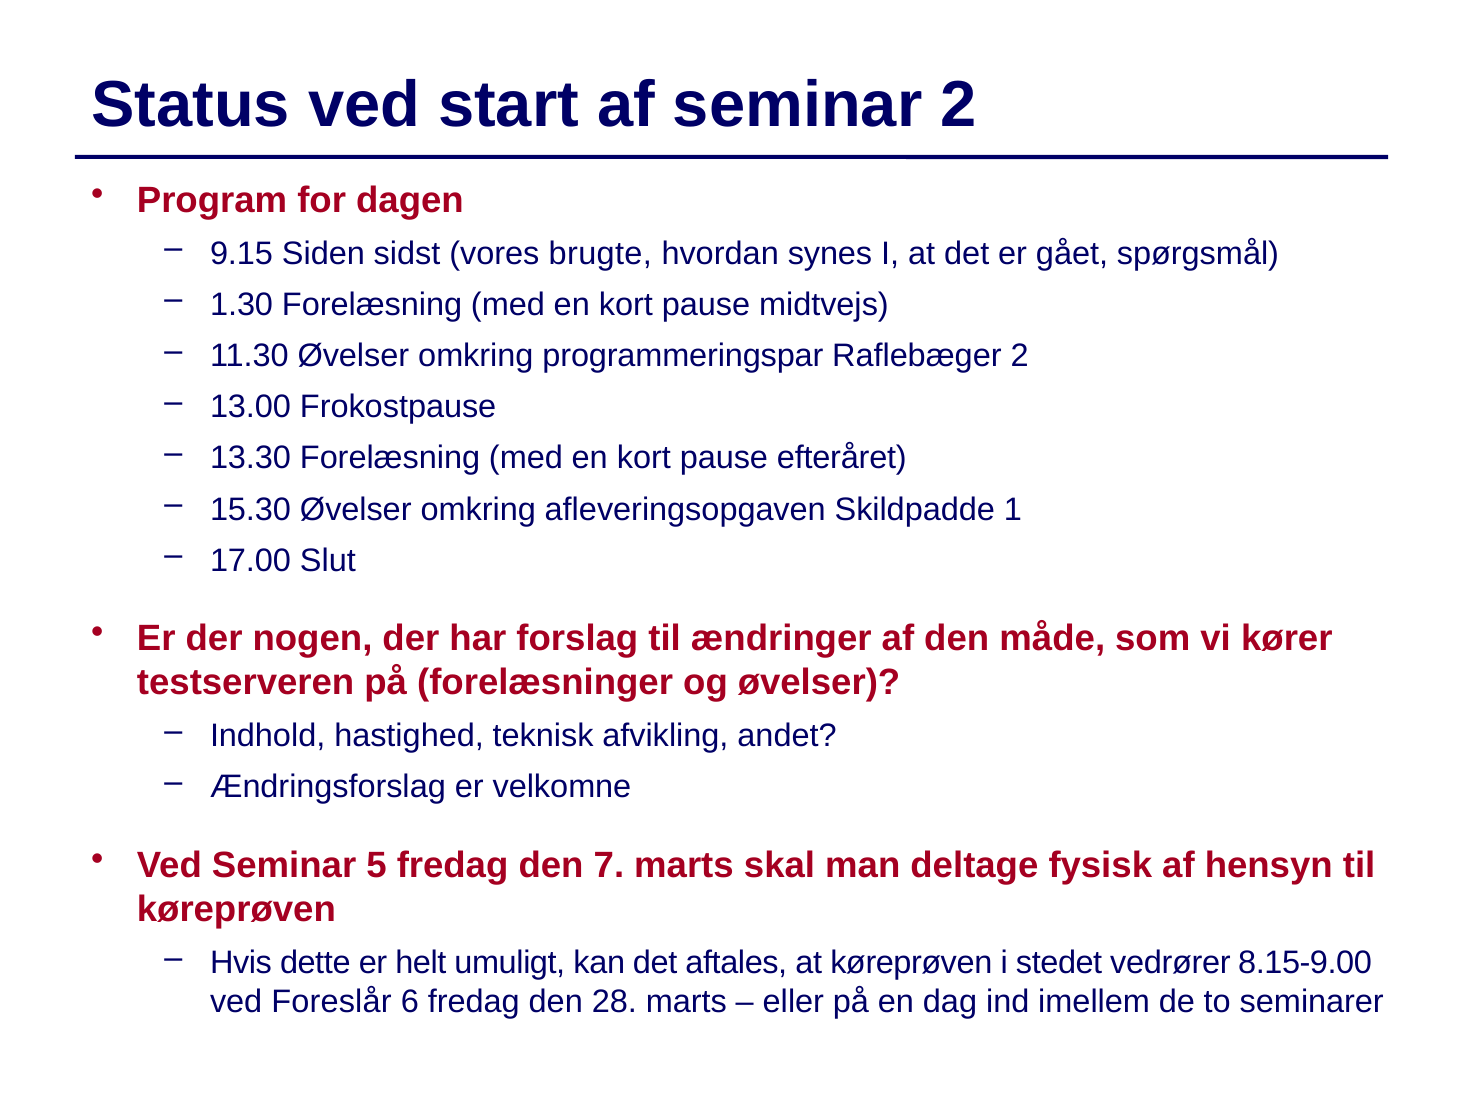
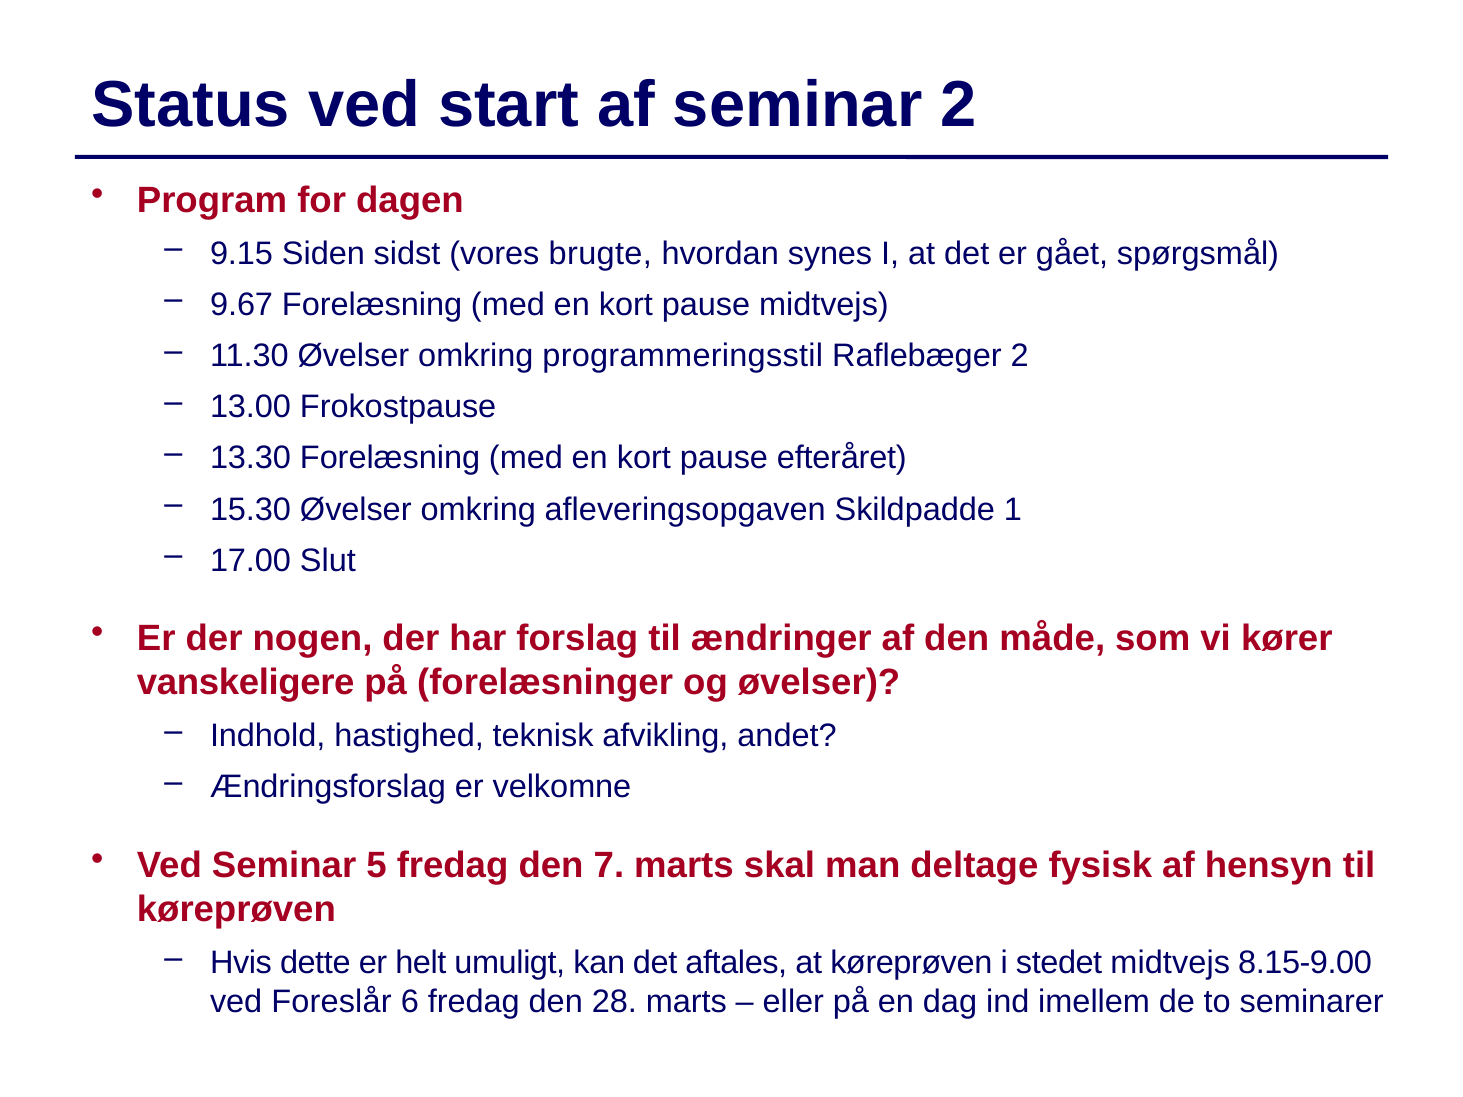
1.30: 1.30 -> 9.67
programmeringspar: programmeringspar -> programmeringsstil
testserveren: testserveren -> vanskeligere
stedet vedrører: vedrører -> midtvejs
